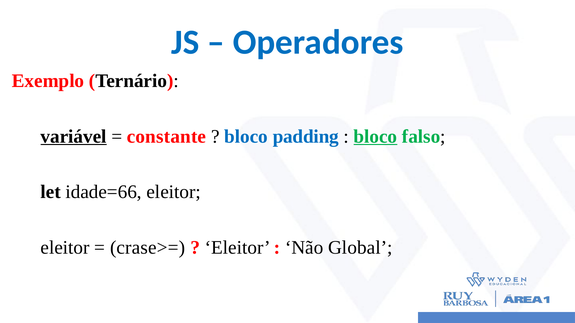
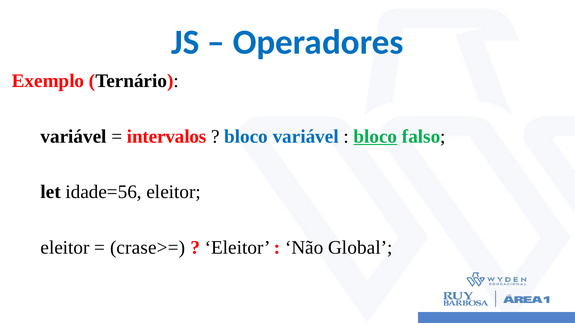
variável at (74, 137) underline: present -> none
constante: constante -> intervalos
bloco padding: padding -> variável
idade=66: idade=66 -> idade=56
